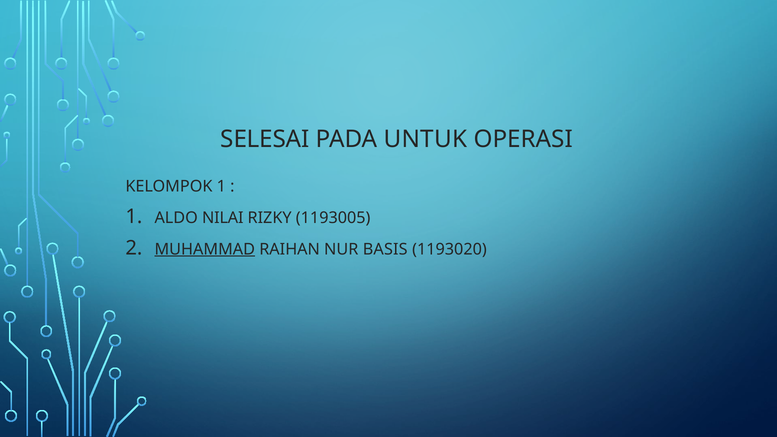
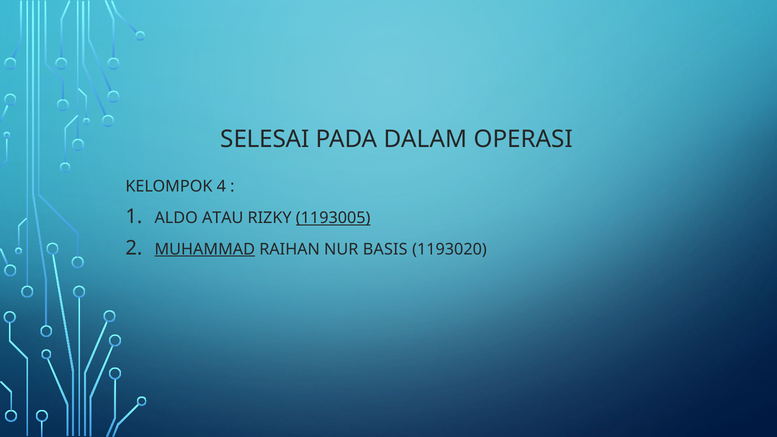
UNTUK: UNTUK -> DALAM
KELOMPOK 1: 1 -> 4
NILAI: NILAI -> ATAU
1193005 underline: none -> present
